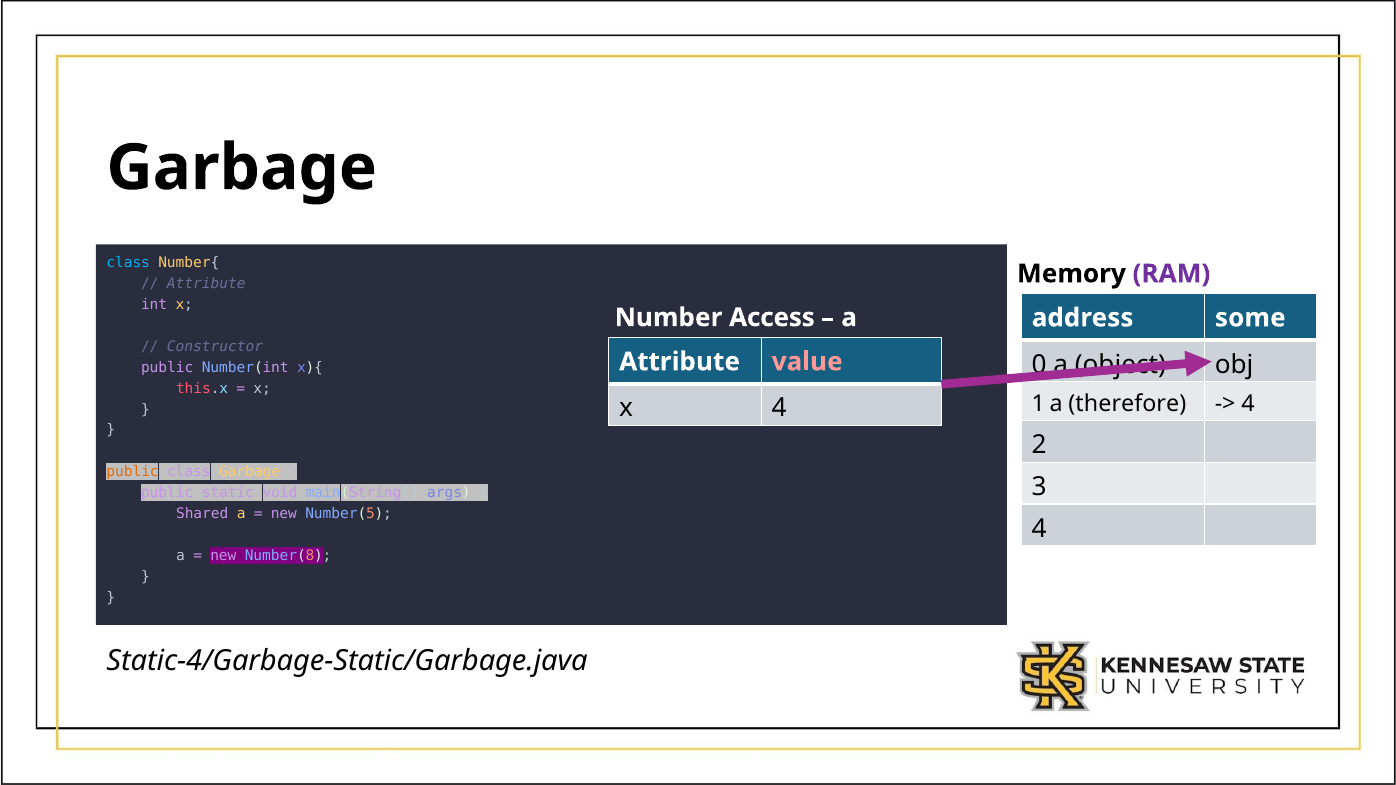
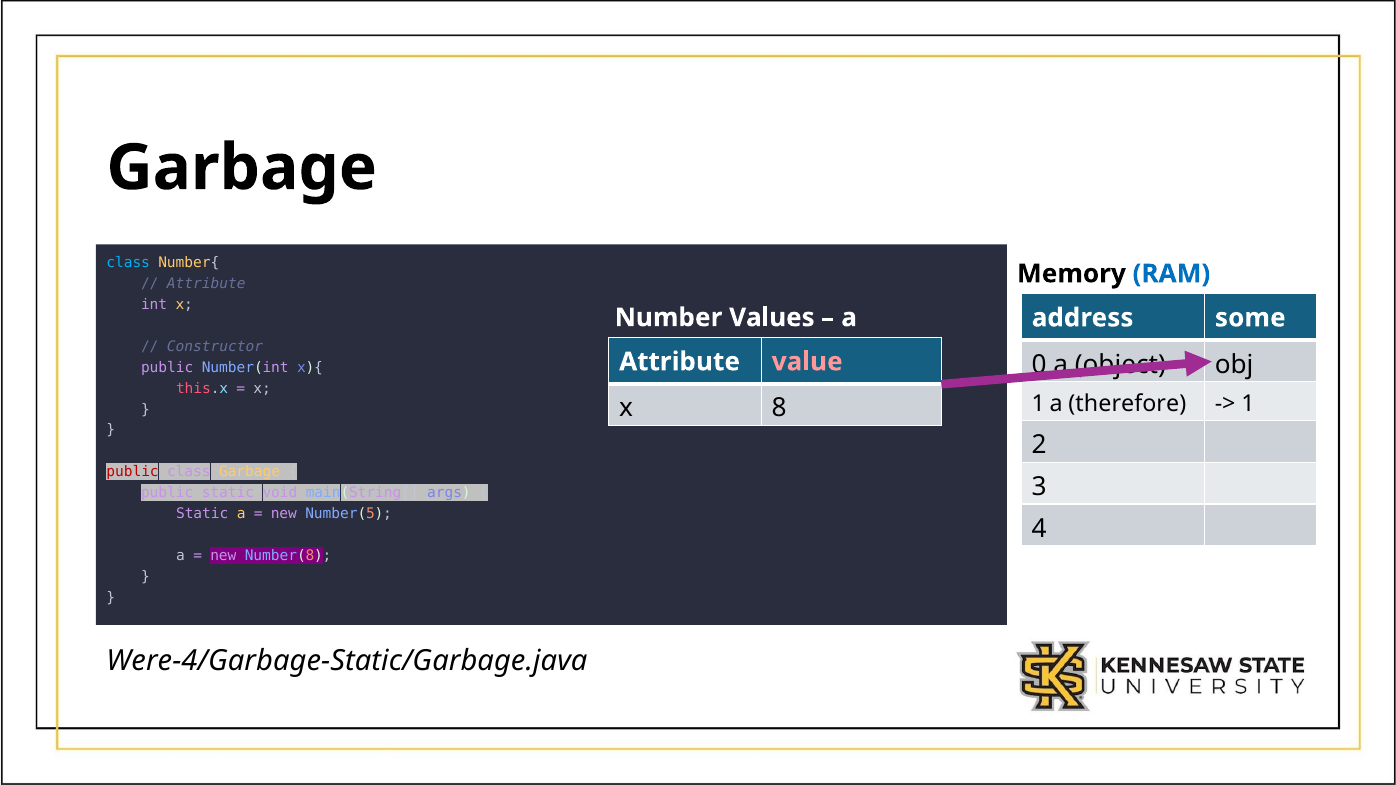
RAM colour: purple -> blue
Access: Access -> Values
4 at (1248, 404): 4 -> 1
x 4: 4 -> 8
public at (133, 472) colour: orange -> red
Shared at (202, 514): Shared -> Static
Static-4/Garbage-Static/Garbage.java: Static-4/Garbage-Static/Garbage.java -> Were-4/Garbage-Static/Garbage.java
